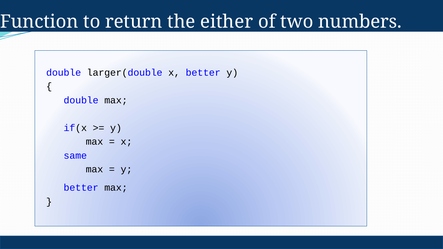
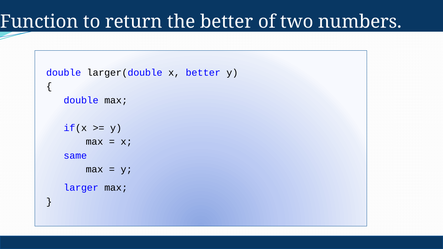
the either: either -> better
better at (81, 188): better -> larger
